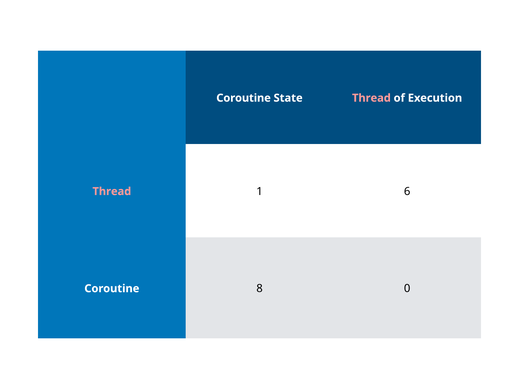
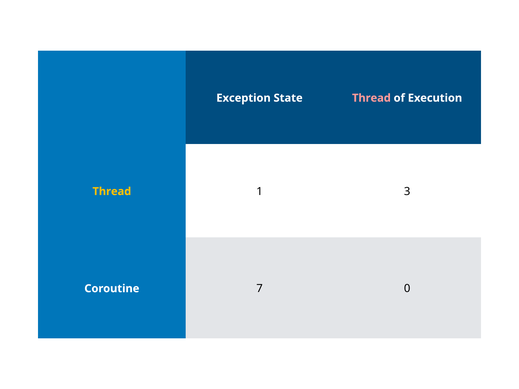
Coroutine at (244, 98): Coroutine -> Exception
Thread at (112, 192) colour: pink -> yellow
6: 6 -> 3
8: 8 -> 7
